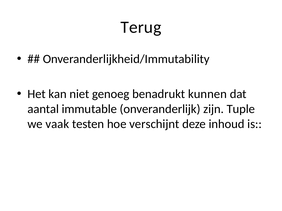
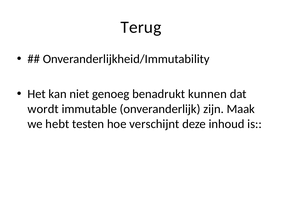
aantal: aantal -> wordt
Tuple: Tuple -> Maak
vaak: vaak -> hebt
